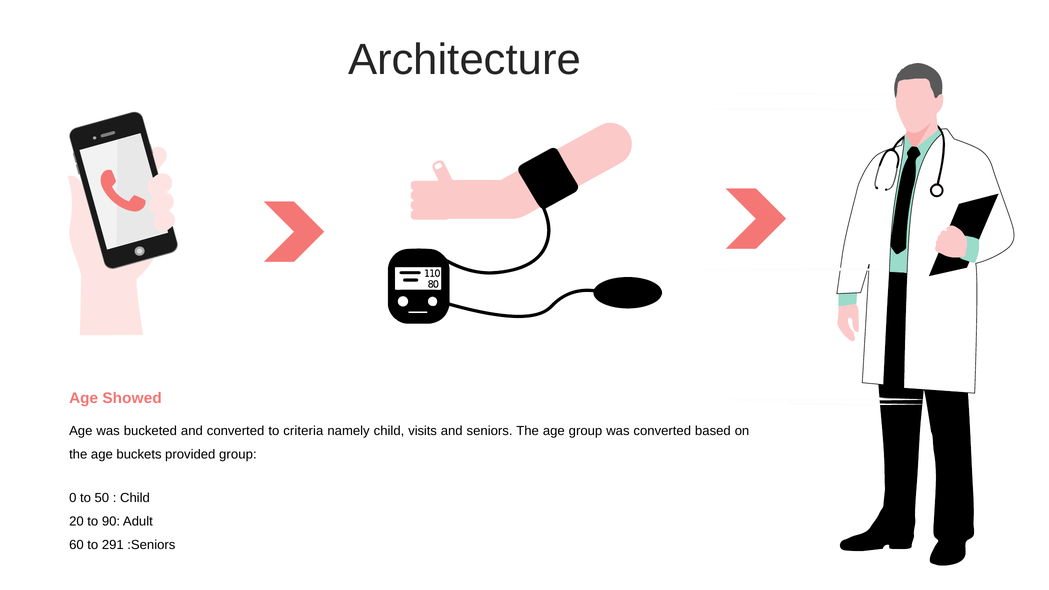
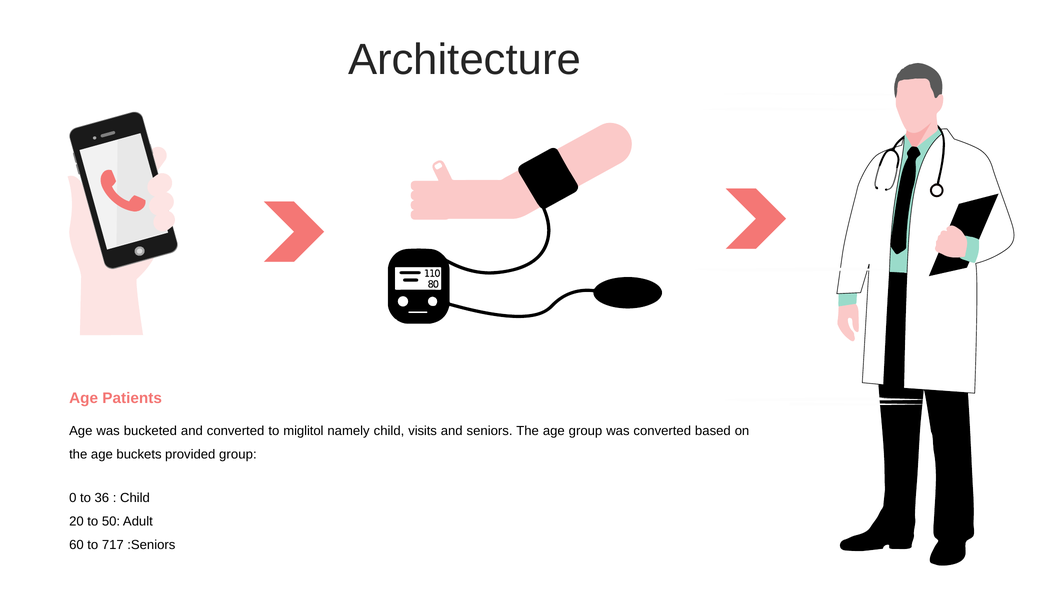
Showed: Showed -> Patients
criteria: criteria -> miglitol
50: 50 -> 36
90: 90 -> 50
291: 291 -> 717
